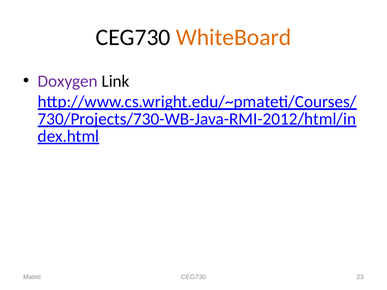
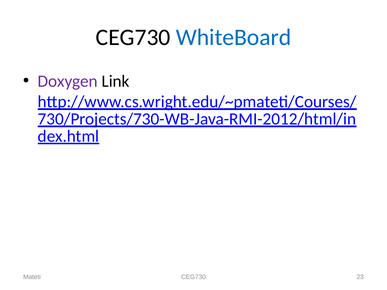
WhiteBoard colour: orange -> blue
